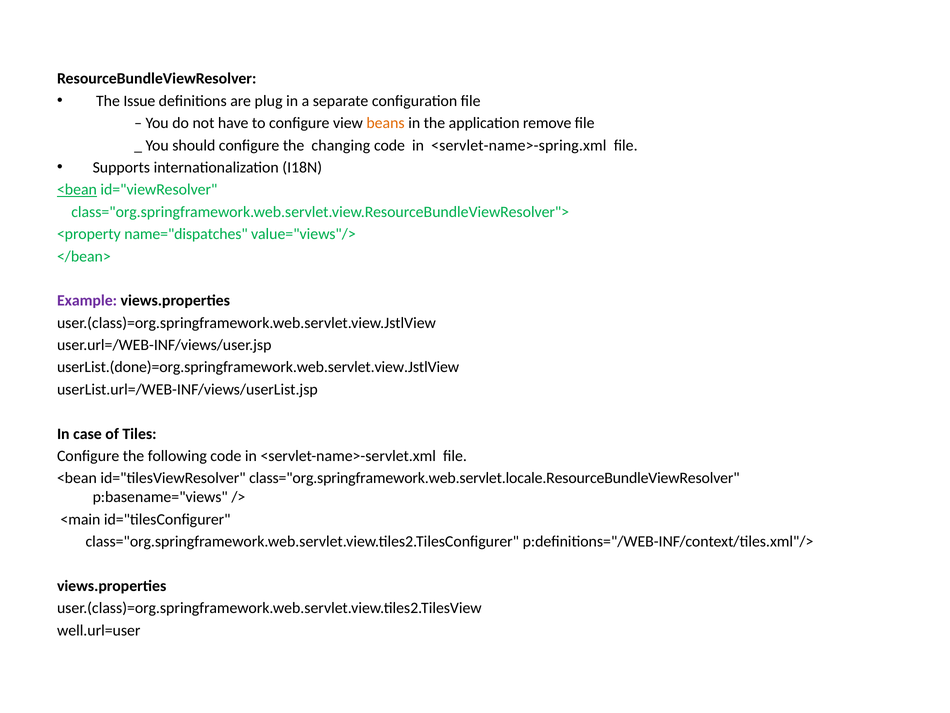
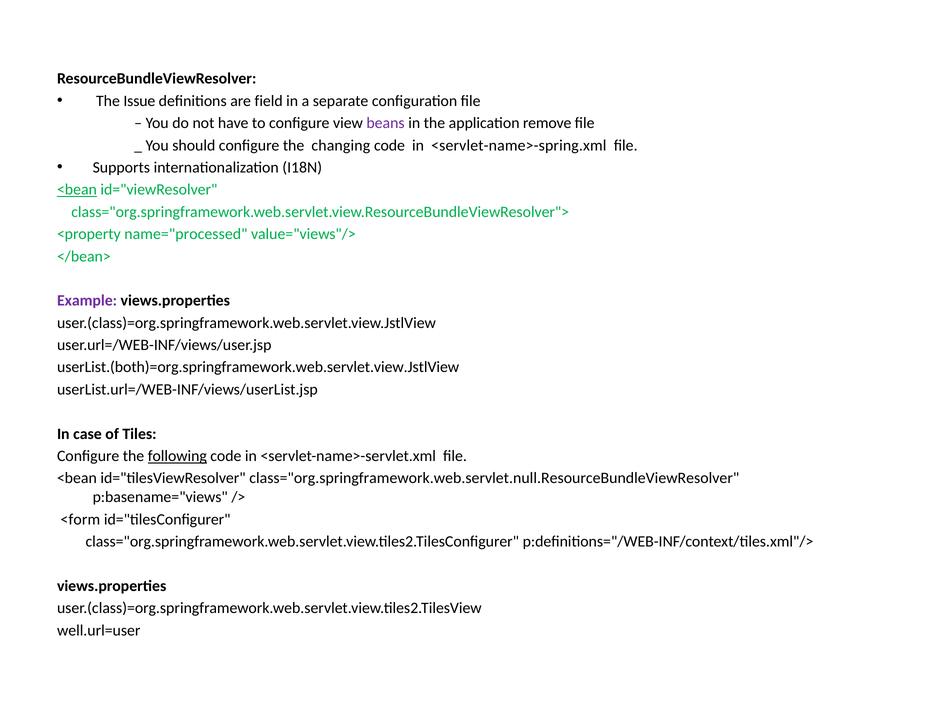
plug: plug -> field
beans colour: orange -> purple
name="dispatches: name="dispatches -> name="processed
userList.(done)=org.springframework.web.servlet.view.JstlView: userList.(done)=org.springframework.web.servlet.view.JstlView -> userList.(both)=org.springframework.web.servlet.view.JstlView
following underline: none -> present
class="org.springframework.web.servlet.locale.ResourceBundleViewResolver: class="org.springframework.web.servlet.locale.ResourceBundleViewResolver -> class="org.springframework.web.servlet.null.ResourceBundleViewResolver
<main: <main -> <form
